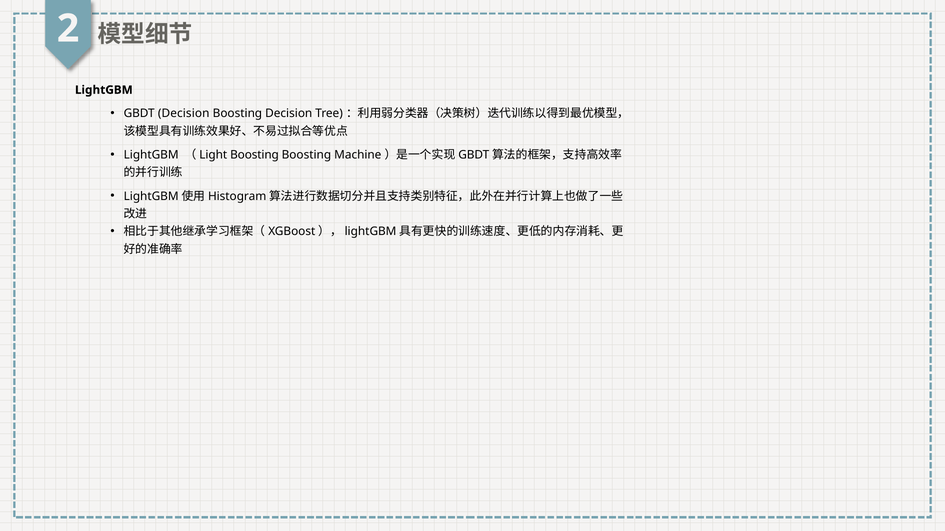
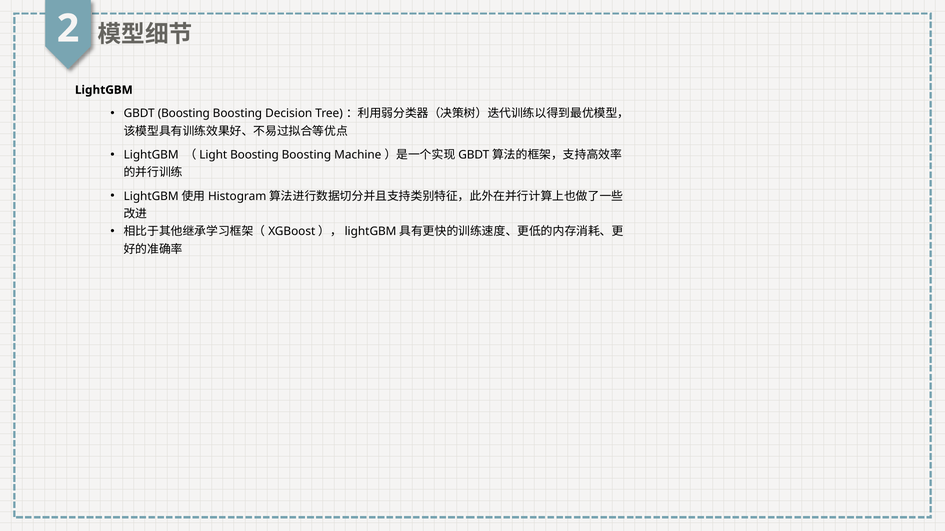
GBDT Decision: Decision -> Boosting
